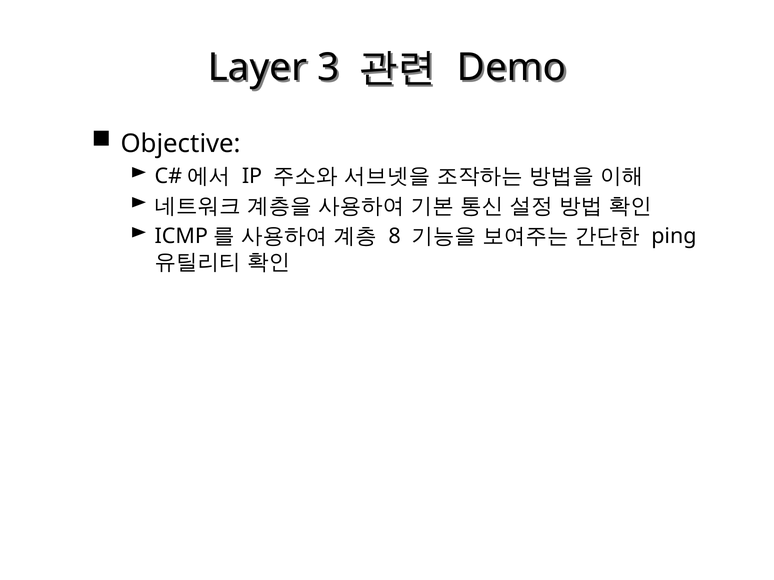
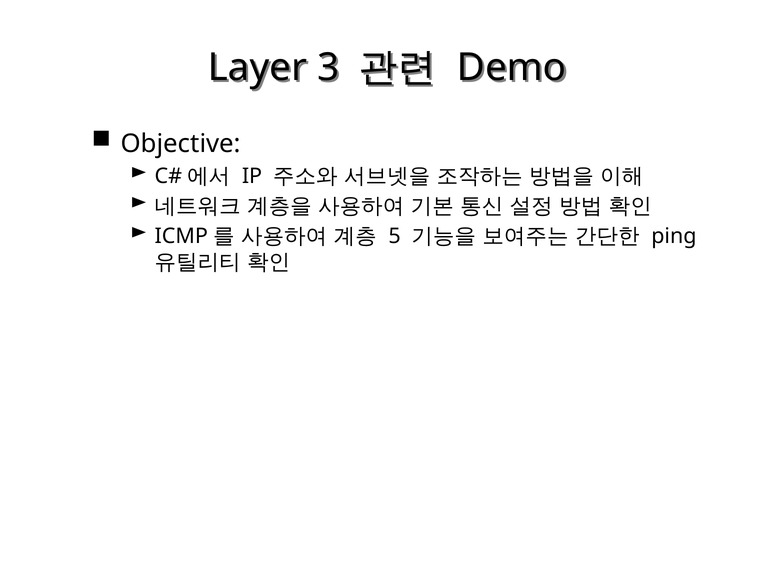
8: 8 -> 5
